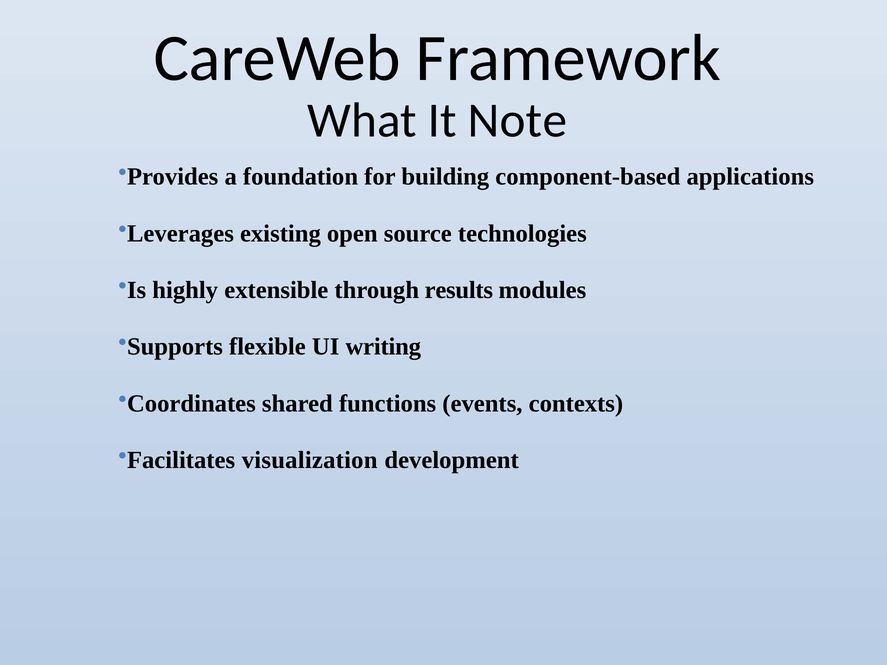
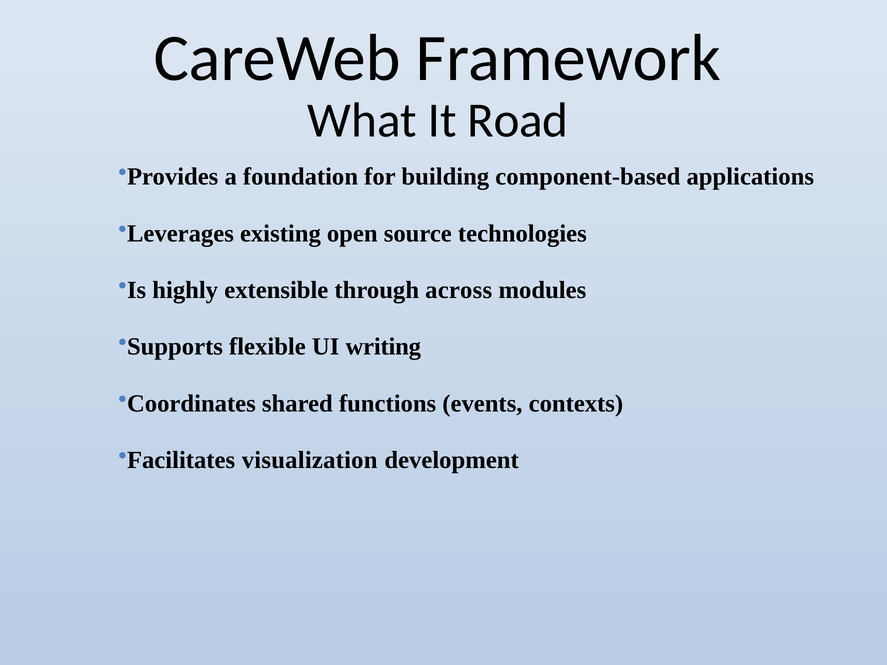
Note: Note -> Road
results: results -> across
